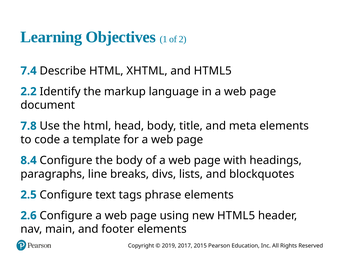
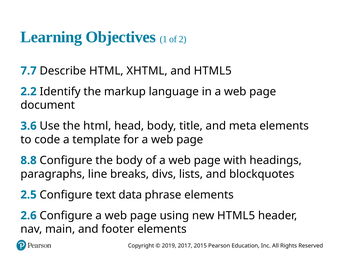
7.4: 7.4 -> 7.7
7.8: 7.8 -> 3.6
8.4: 8.4 -> 8.8
tags: tags -> data
